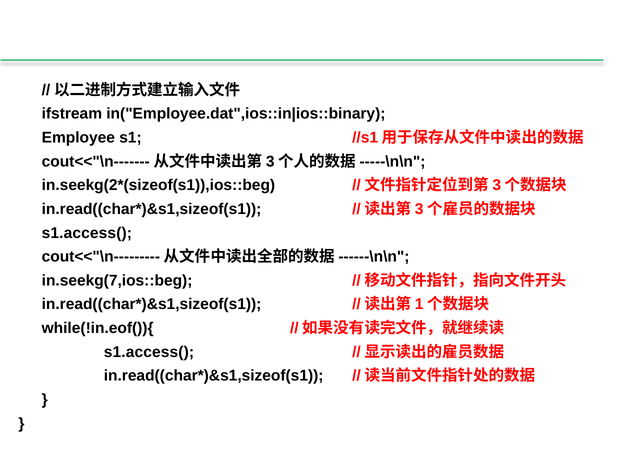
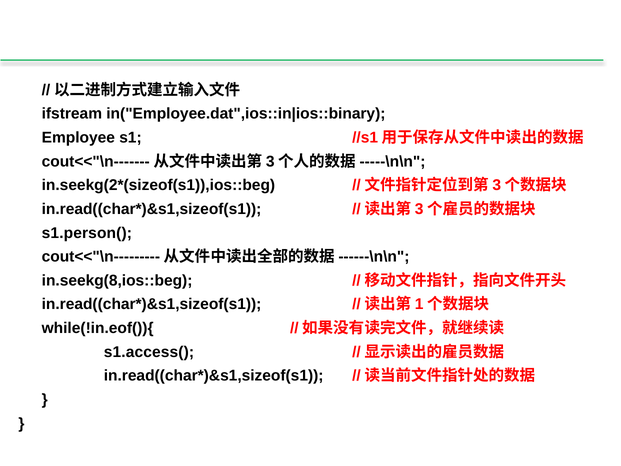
s1.access( at (87, 233): s1.access( -> s1.person(
in.seekg(7,ios::beg: in.seekg(7,ios::beg -> in.seekg(8,ios::beg
